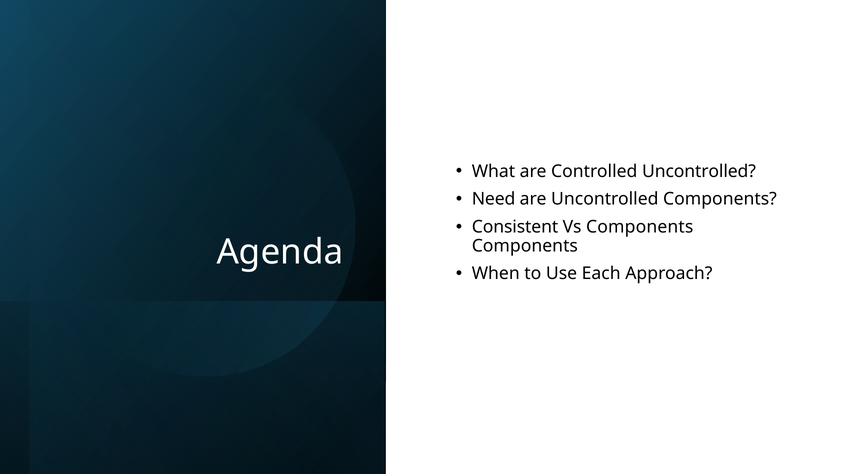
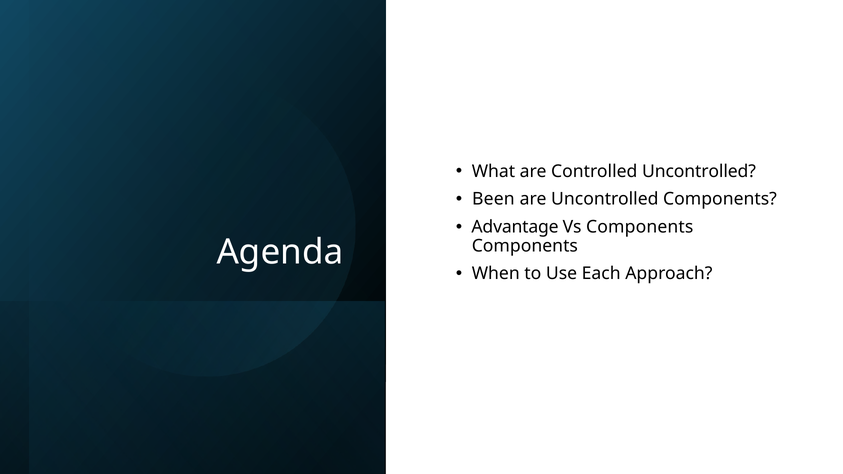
Need: Need -> Been
Consistent: Consistent -> Advantage
